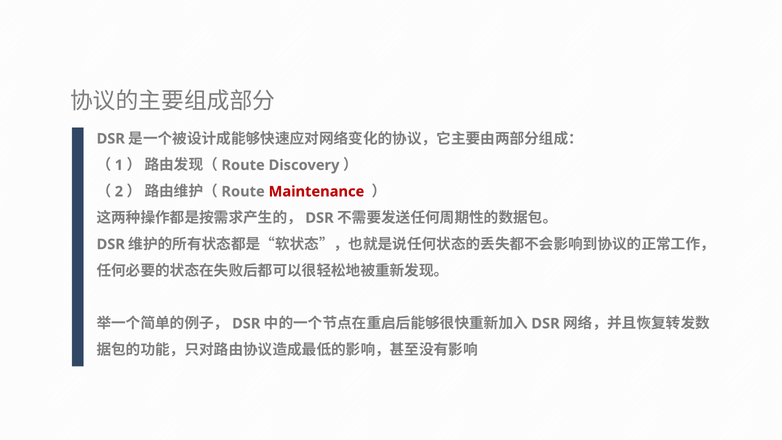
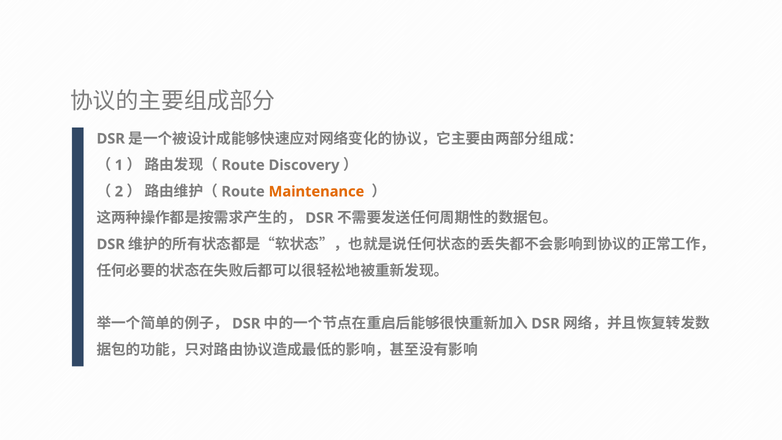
Maintenance colour: red -> orange
